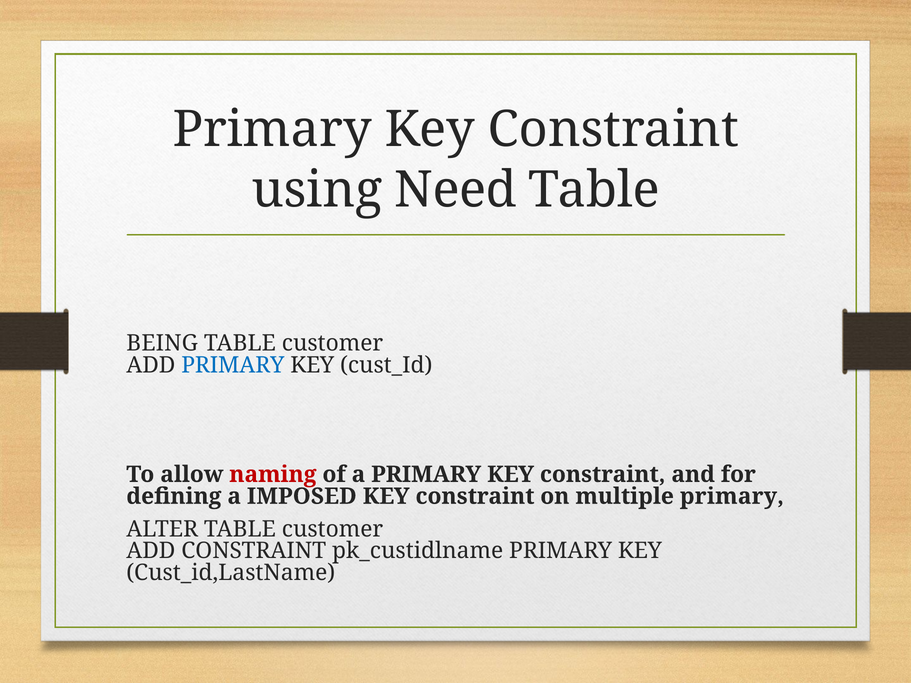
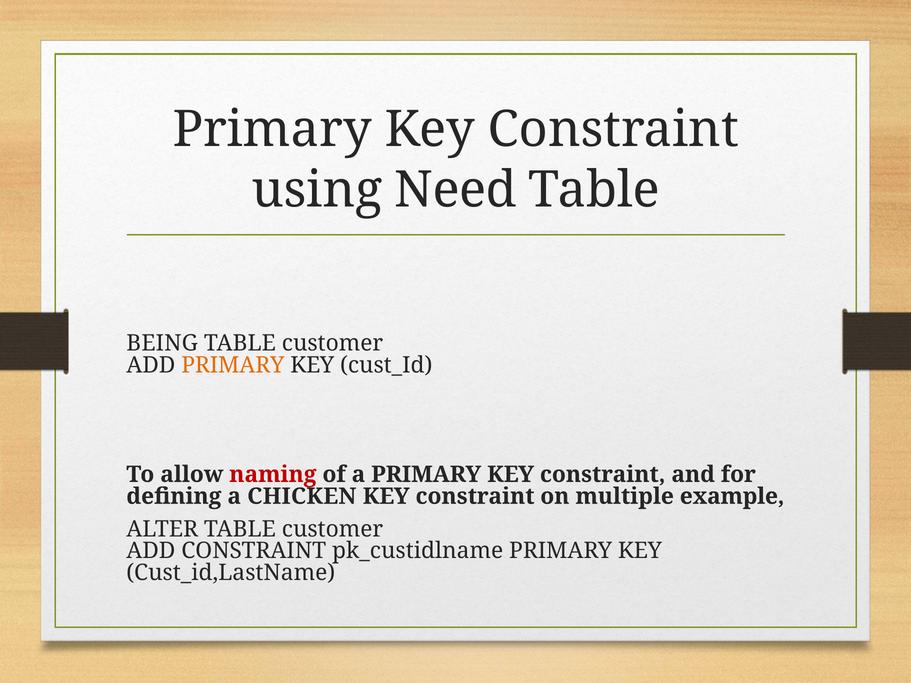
PRIMARY at (233, 365) colour: blue -> orange
IMPOSED: IMPOSED -> CHICKEN
multiple primary: primary -> example
